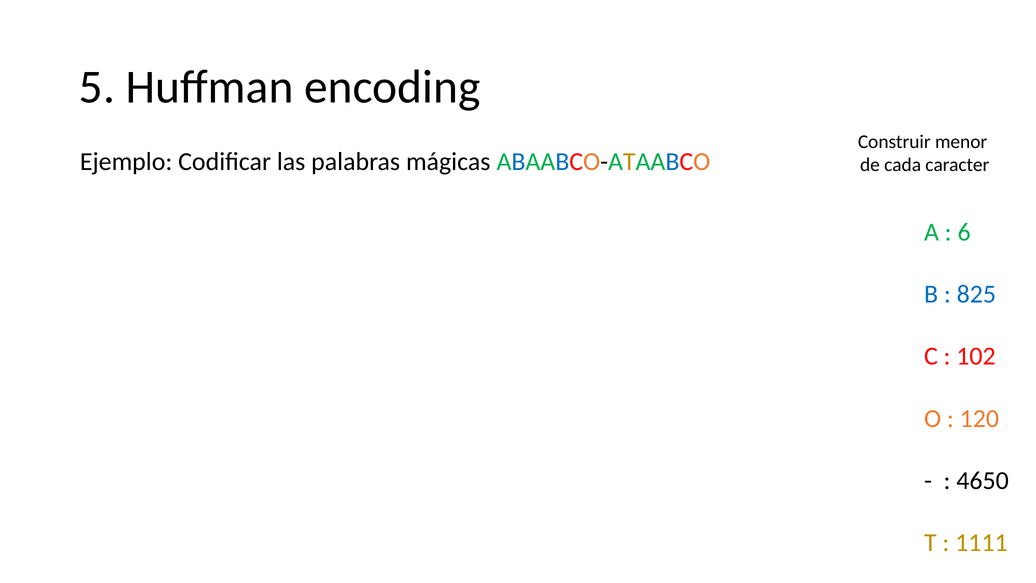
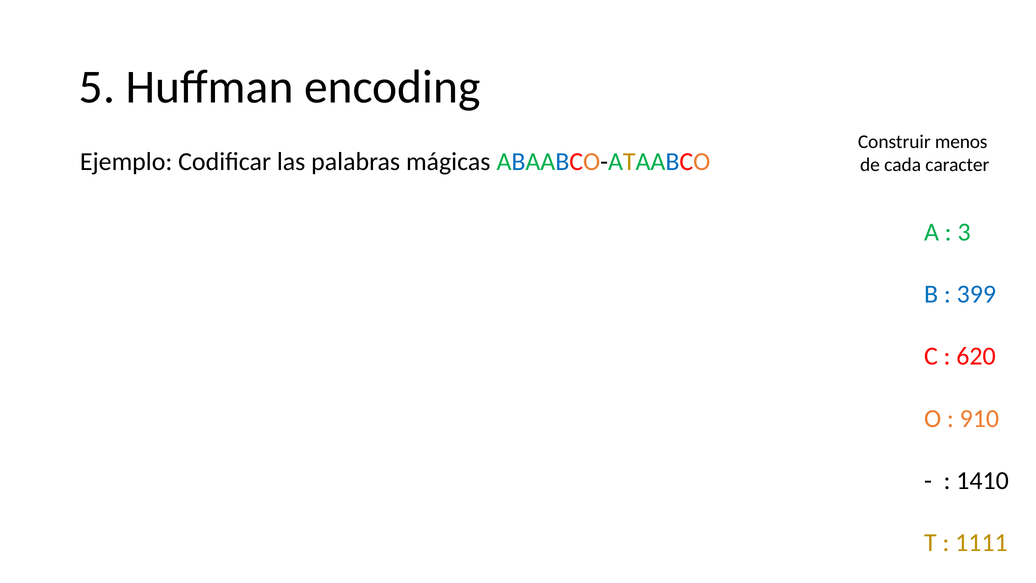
menor: menor -> menos
6 at (964, 232): 6 -> 3
825: 825 -> 399
102: 102 -> 620
120: 120 -> 910
4650: 4650 -> 1410
